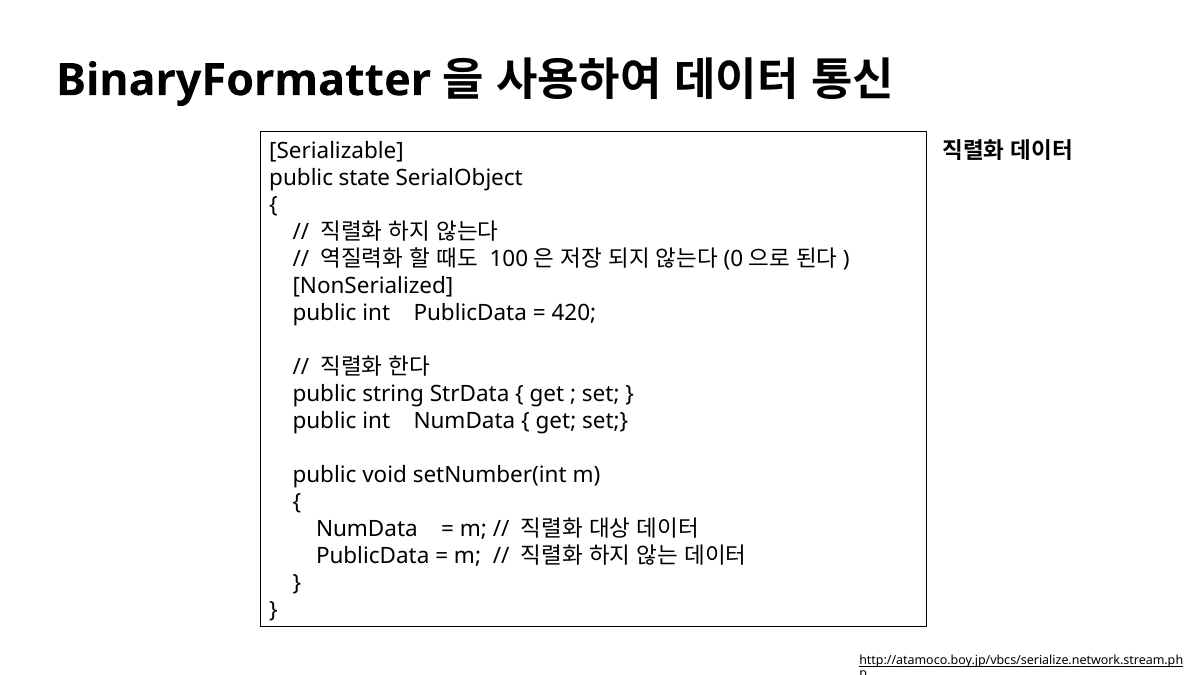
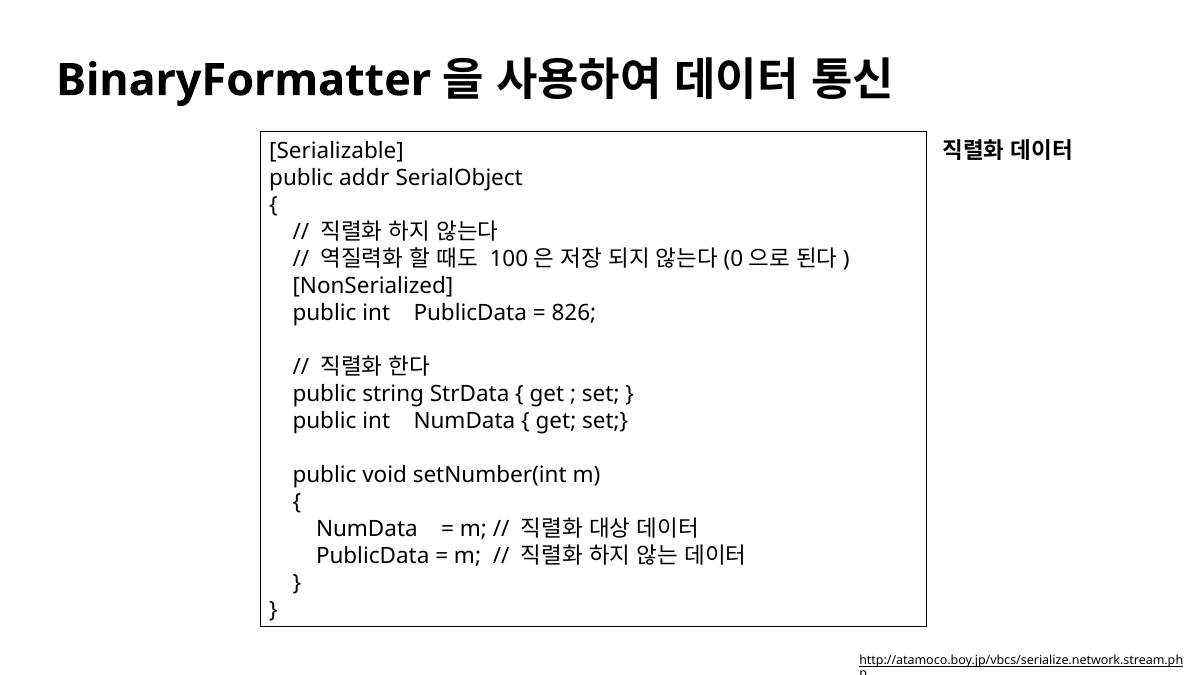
state: state -> addr
420: 420 -> 826
